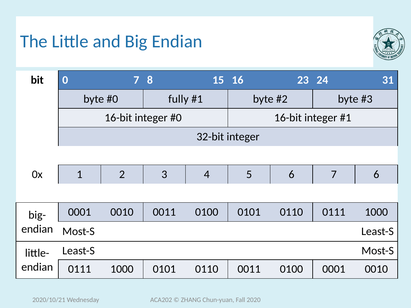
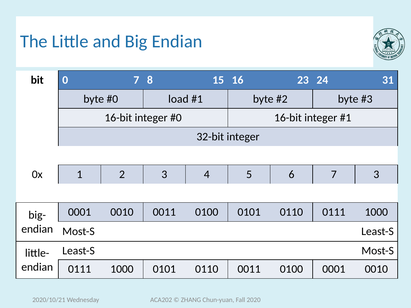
fully: fully -> load
7 6: 6 -> 3
